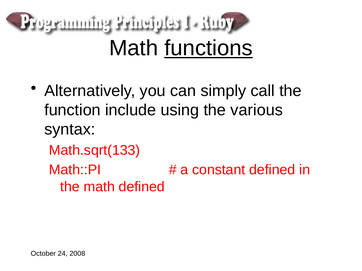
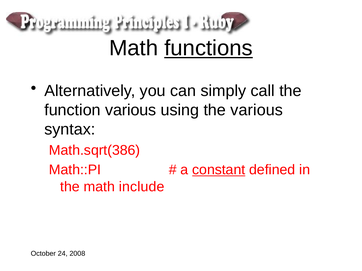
function include: include -> various
Math.sqrt(133: Math.sqrt(133 -> Math.sqrt(386
constant underline: none -> present
math defined: defined -> include
